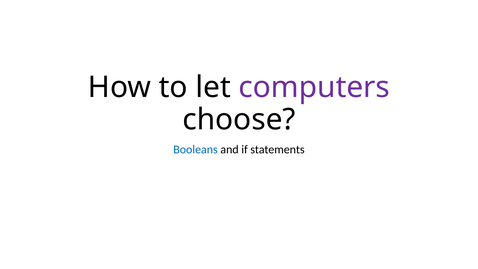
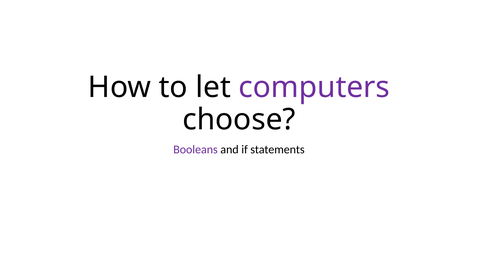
Booleans colour: blue -> purple
